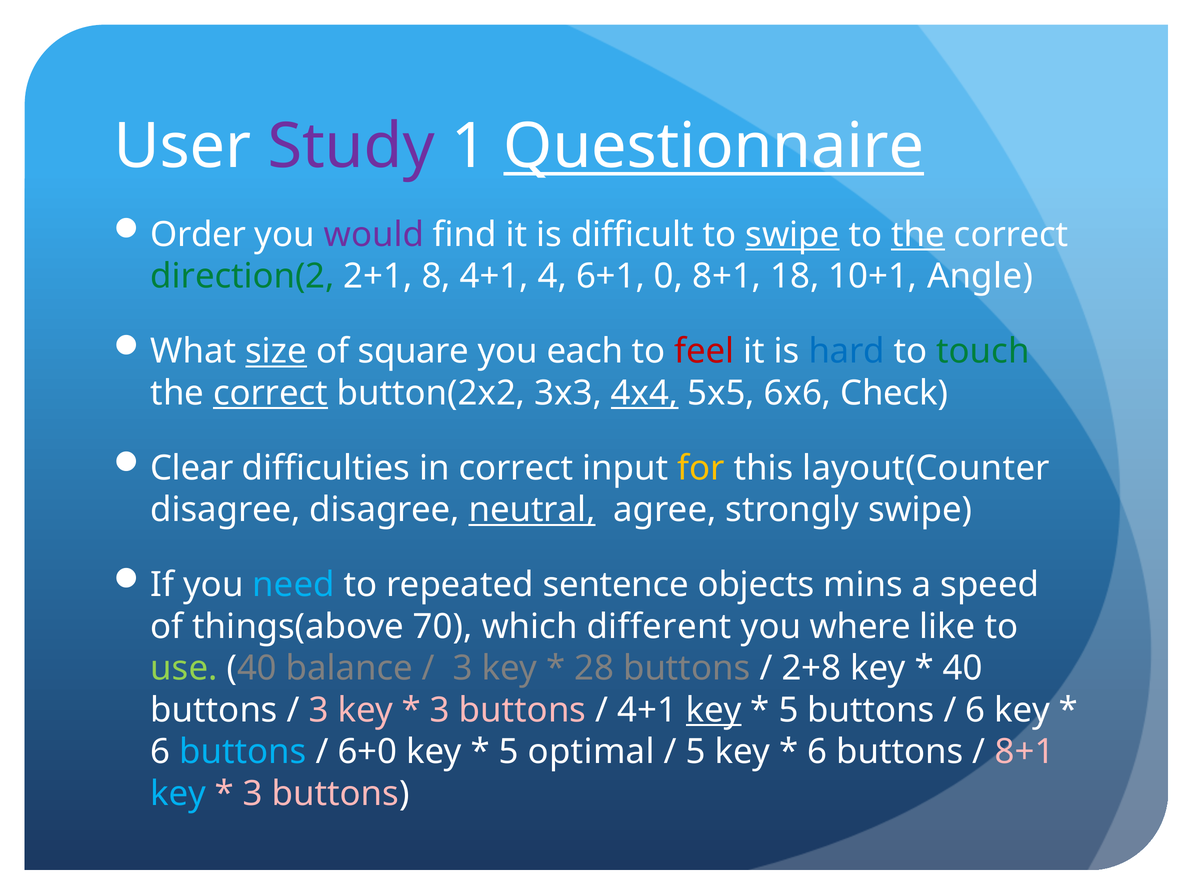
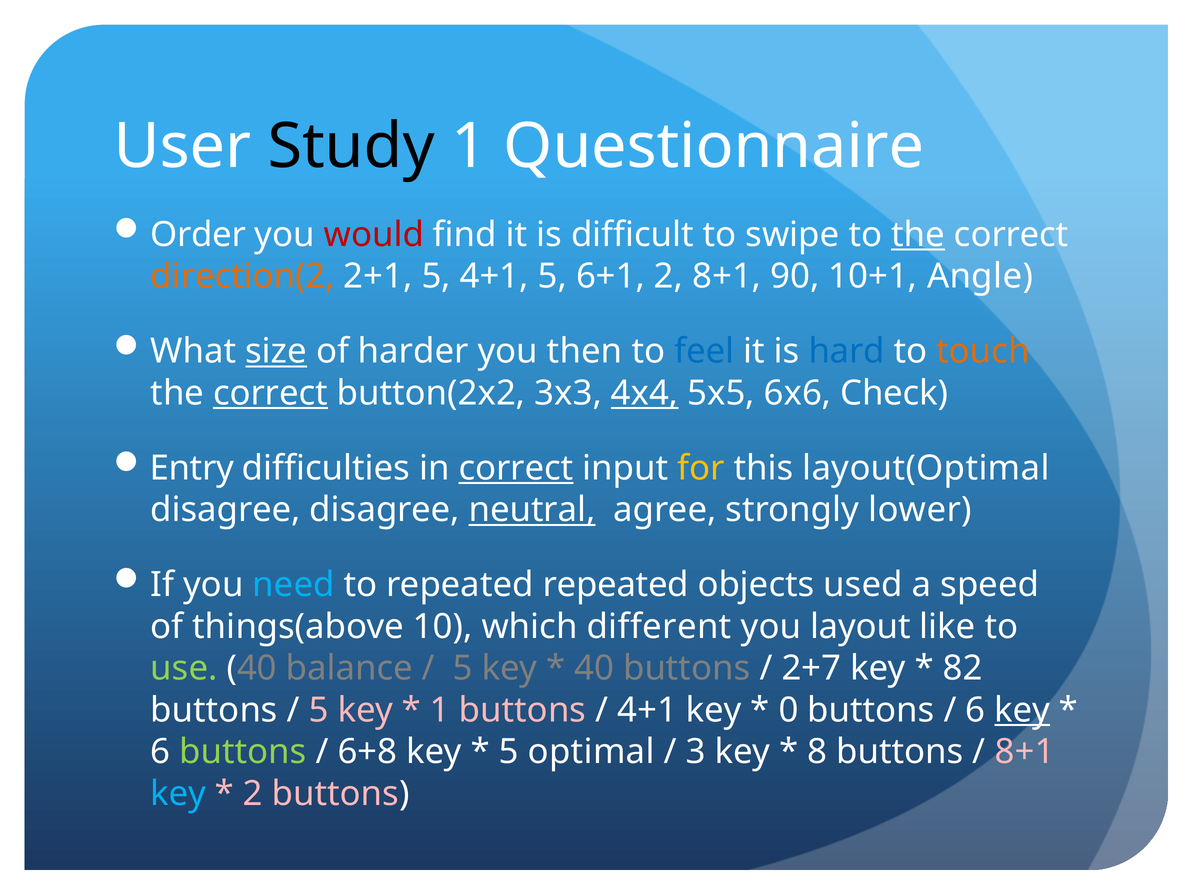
Study colour: purple -> black
Questionnaire underline: present -> none
would colour: purple -> red
swipe at (792, 235) underline: present -> none
direction(2 colour: green -> orange
2+1 8: 8 -> 5
4+1 4: 4 -> 5
6+1 0: 0 -> 2
18: 18 -> 90
square: square -> harder
each: each -> then
feel colour: red -> blue
touch colour: green -> orange
Clear: Clear -> Entry
correct at (516, 468) underline: none -> present
layout(Counter: layout(Counter -> layout(Optimal
strongly swipe: swipe -> lower
repeated sentence: sentence -> repeated
mins: mins -> used
70: 70 -> 10
where: where -> layout
3 at (463, 668): 3 -> 5
28 at (594, 668): 28 -> 40
2+8: 2+8 -> 2+7
40 at (963, 668): 40 -> 82
3 at (319, 710): 3 -> 5
3 at (440, 710): 3 -> 1
key at (714, 710) underline: present -> none
5 at (788, 710): 5 -> 0
key at (1022, 710) underline: none -> present
buttons at (243, 752) colour: light blue -> light green
6+0: 6+0 -> 6+8
5 at (696, 752): 5 -> 3
6 at (817, 752): 6 -> 8
3 at (253, 793): 3 -> 2
